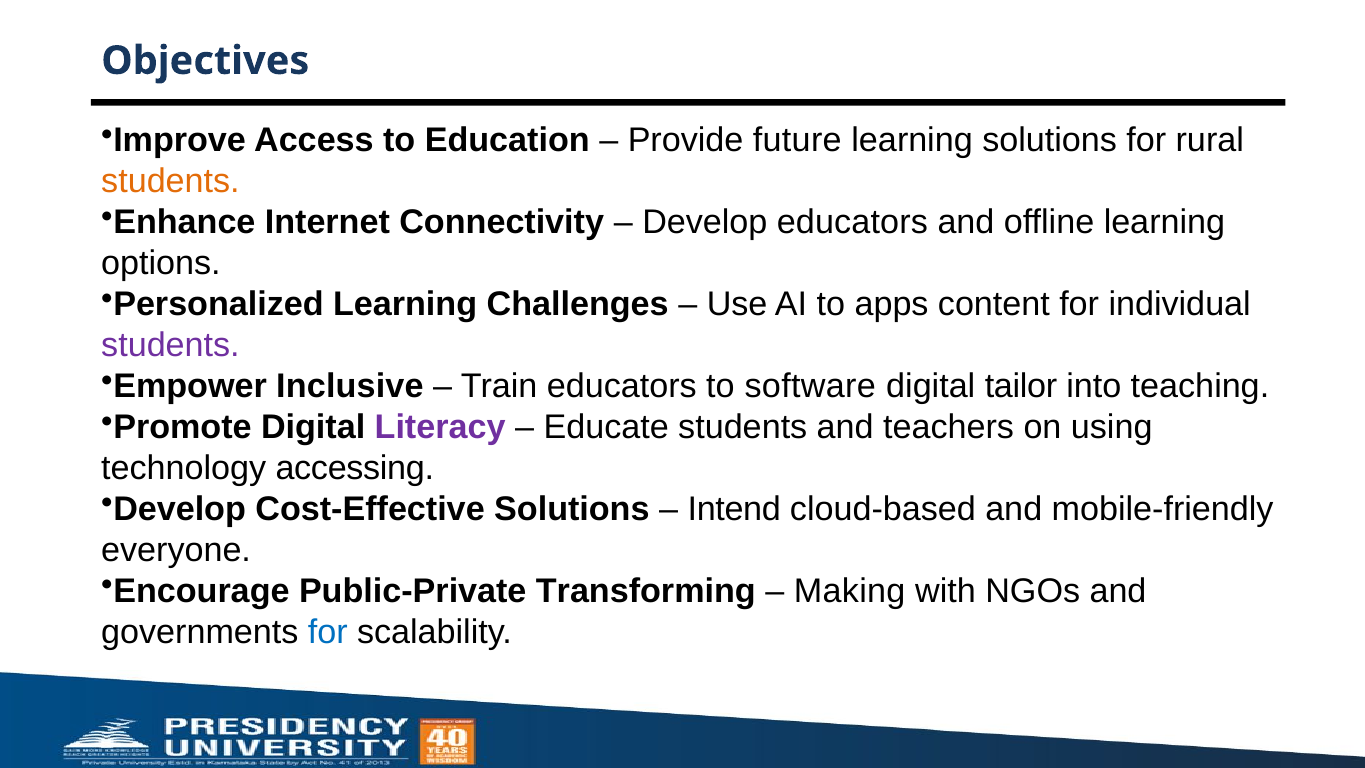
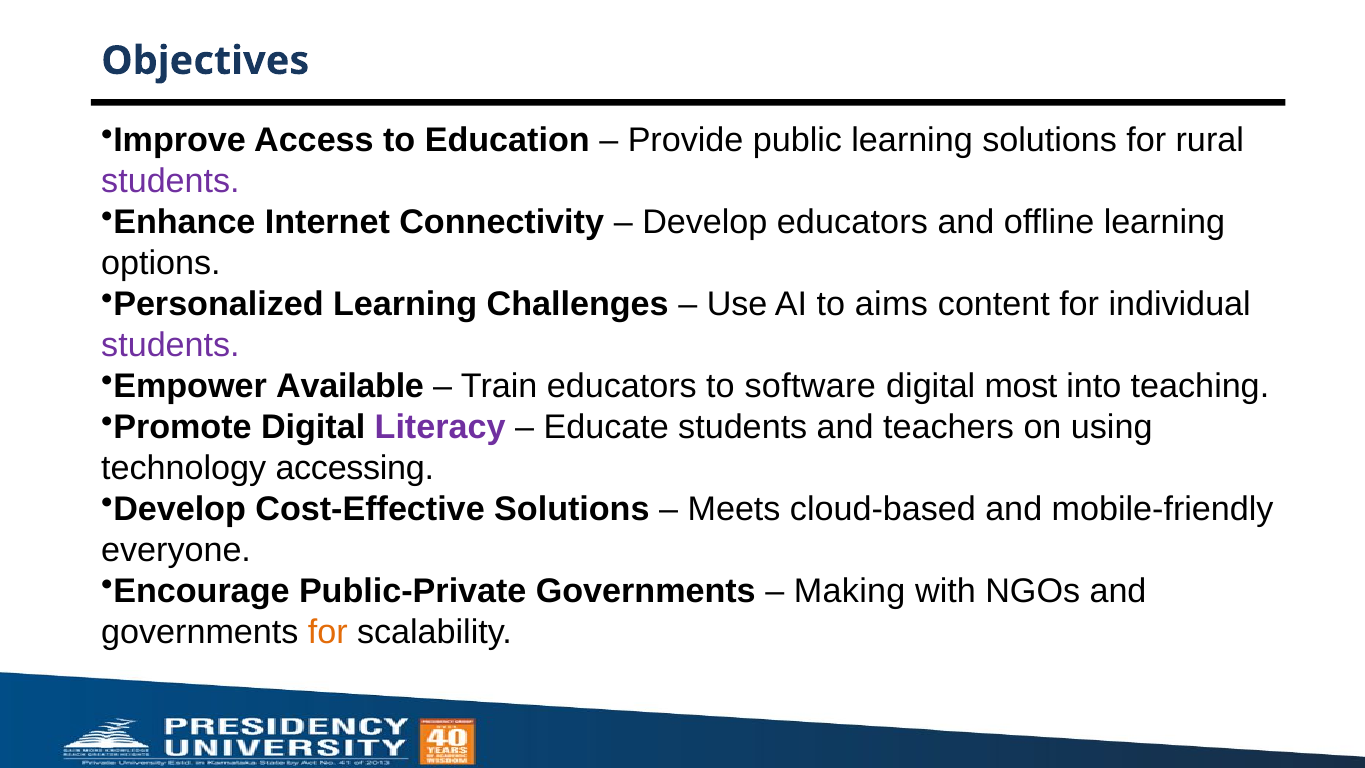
future: future -> public
students at (170, 182) colour: orange -> purple
apps: apps -> aims
Inclusive: Inclusive -> Available
tailor: tailor -> most
Intend: Intend -> Meets
Public-Private Transforming: Transforming -> Governments
for at (328, 632) colour: blue -> orange
